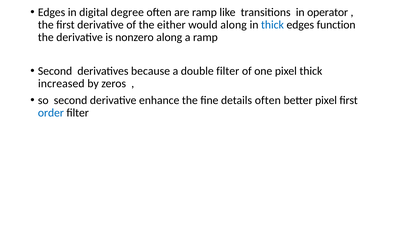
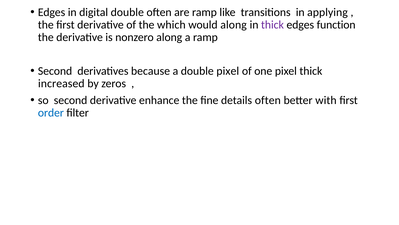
digital degree: degree -> double
operator: operator -> applying
either: either -> which
thick at (272, 25) colour: blue -> purple
double filter: filter -> pixel
better pixel: pixel -> with
